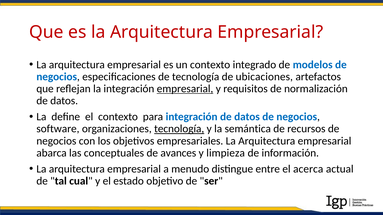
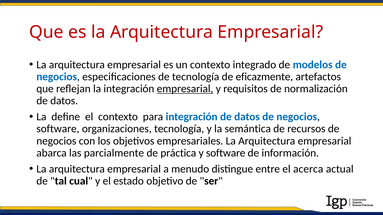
ubicaciones: ubicaciones -> eficazmente
tecnología at (179, 129) underline: present -> none
conceptuales: conceptuales -> parcialmente
avances: avances -> práctica
y limpieza: limpieza -> software
